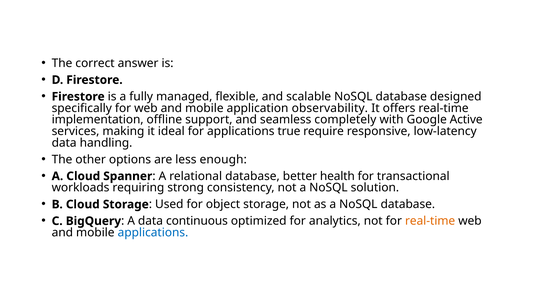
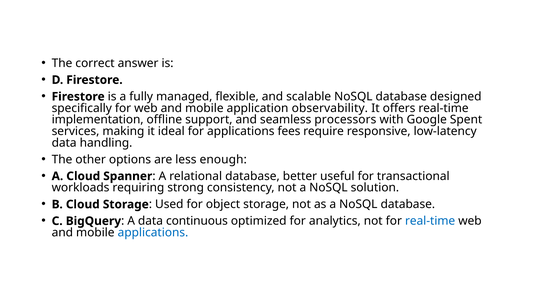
completely: completely -> processors
Active: Active -> Spent
true: true -> fees
health: health -> useful
real-time at (430, 221) colour: orange -> blue
